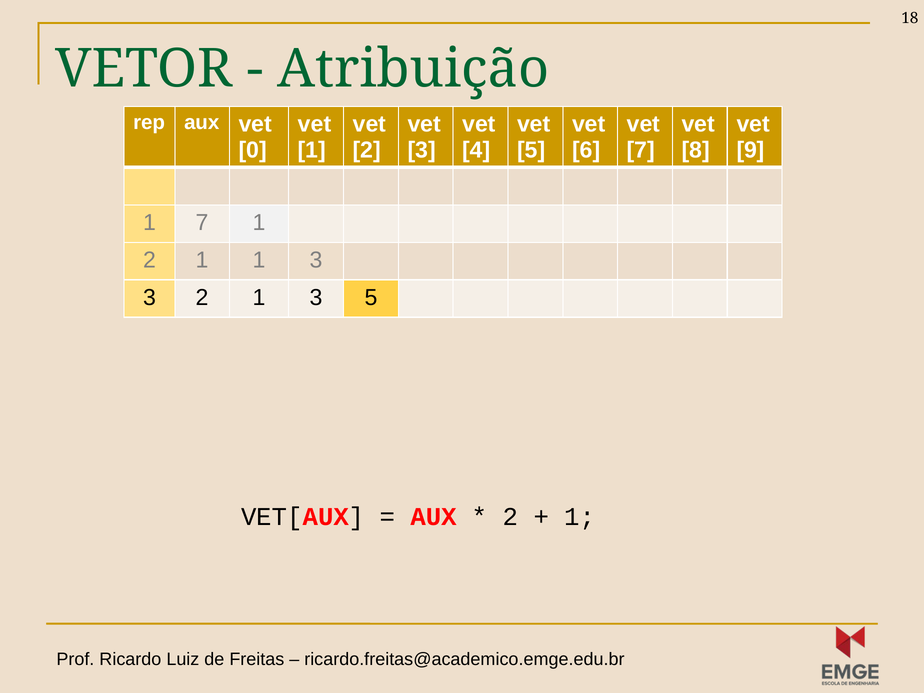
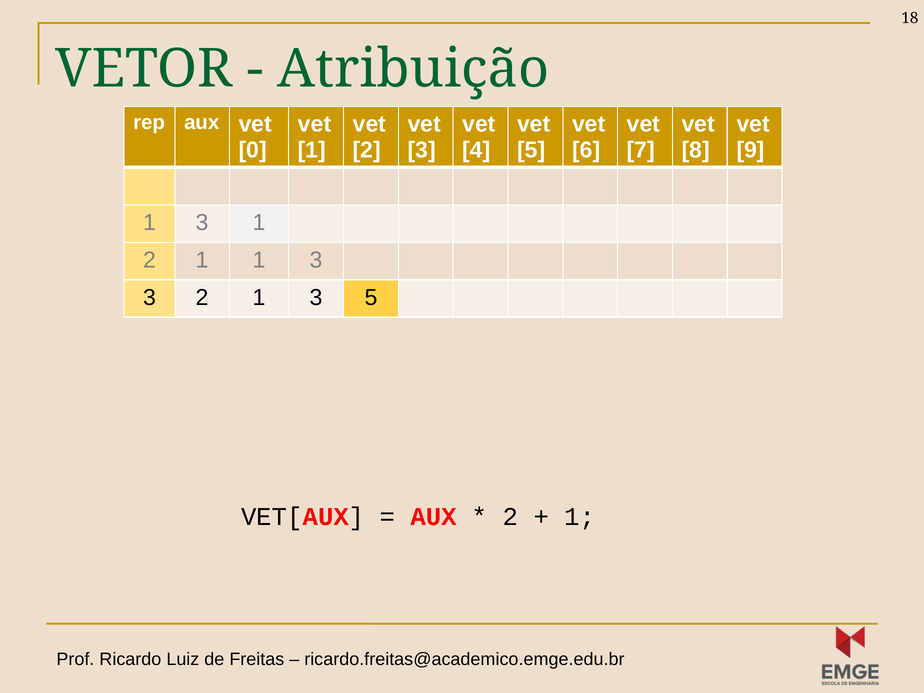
7 at (202, 223): 7 -> 3
